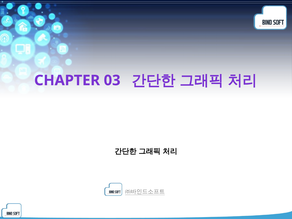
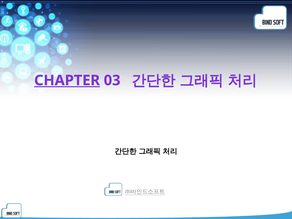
CHAPTER underline: none -> present
